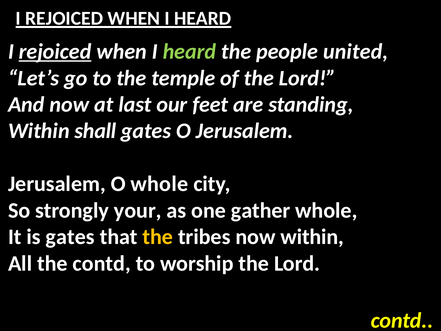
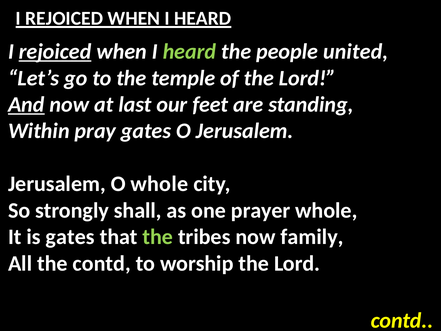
And underline: none -> present
shall: shall -> pray
your: your -> shall
gather: gather -> prayer
the at (158, 237) colour: yellow -> light green
now within: within -> family
